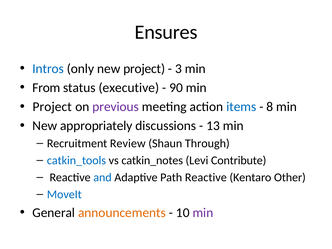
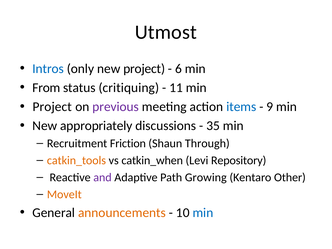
Ensures: Ensures -> Utmost
3: 3 -> 6
executive: executive -> critiquing
90: 90 -> 11
8: 8 -> 9
13: 13 -> 35
Review: Review -> Friction
catkin_tools colour: blue -> orange
catkin_notes: catkin_notes -> catkin_when
Contribute: Contribute -> Repository
and colour: blue -> purple
Path Reactive: Reactive -> Growing
MoveIt colour: blue -> orange
min at (203, 213) colour: purple -> blue
